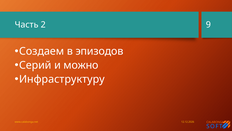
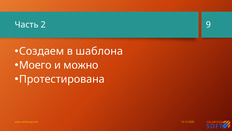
эпизодов: эпизодов -> шаблона
Серий: Серий -> Моего
Инфраструктуру: Инфраструктуру -> Протестирована
